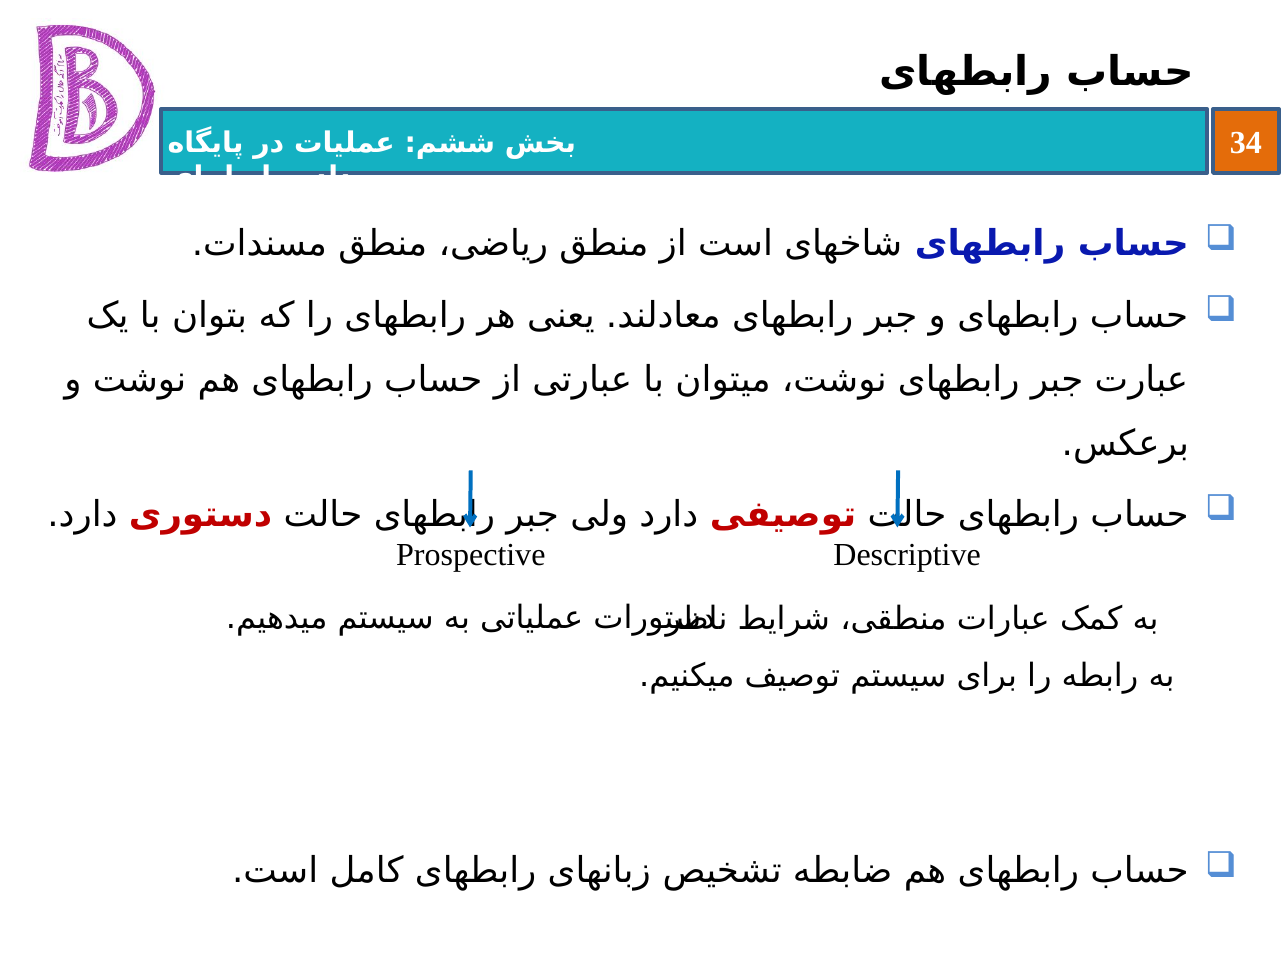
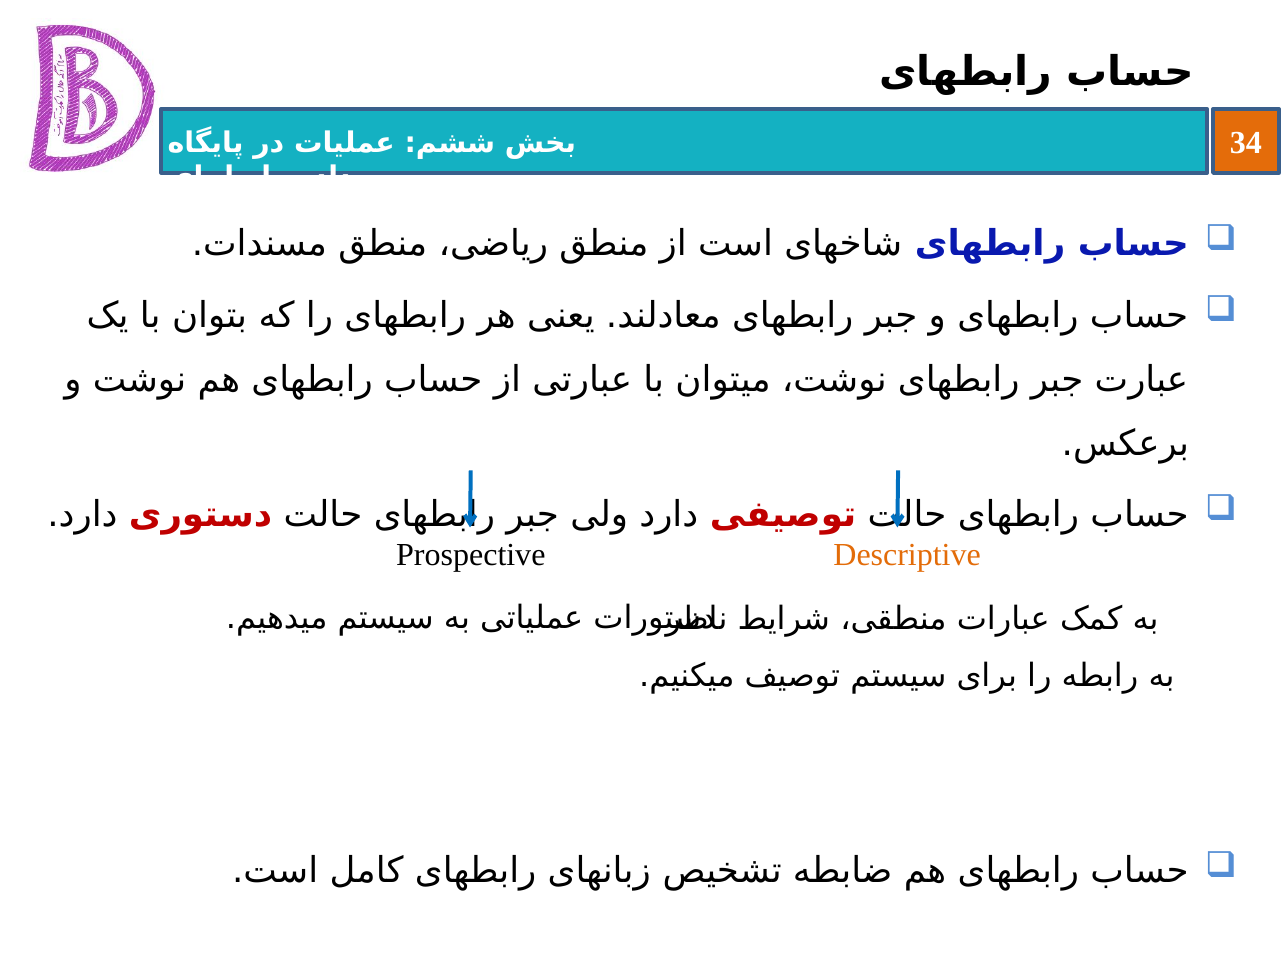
Descriptive colour: black -> orange
